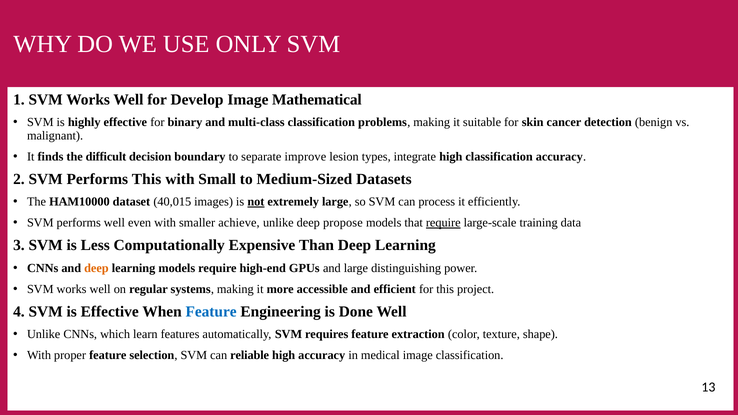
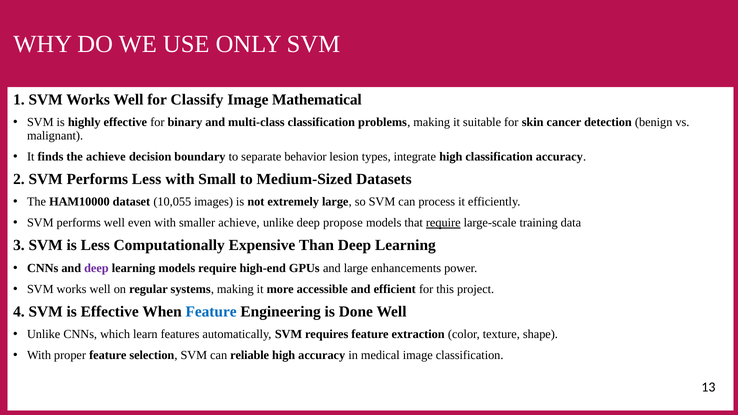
Develop: Develop -> Classify
the difficult: difficult -> achieve
improve: improve -> behavior
Performs This: This -> Less
40,015: 40,015 -> 10,055
not underline: present -> none
deep at (96, 268) colour: orange -> purple
distinguishing: distinguishing -> enhancements
